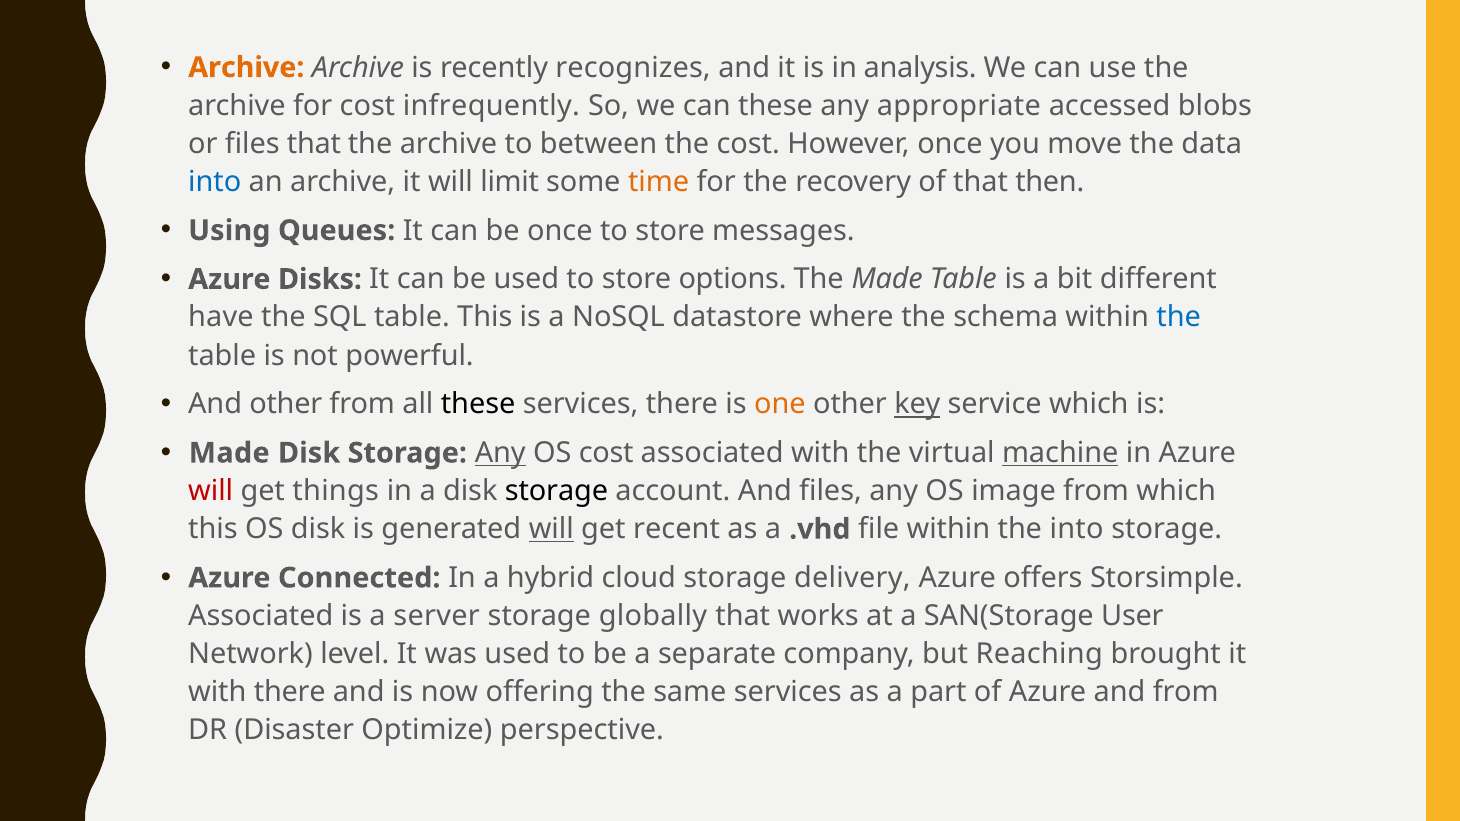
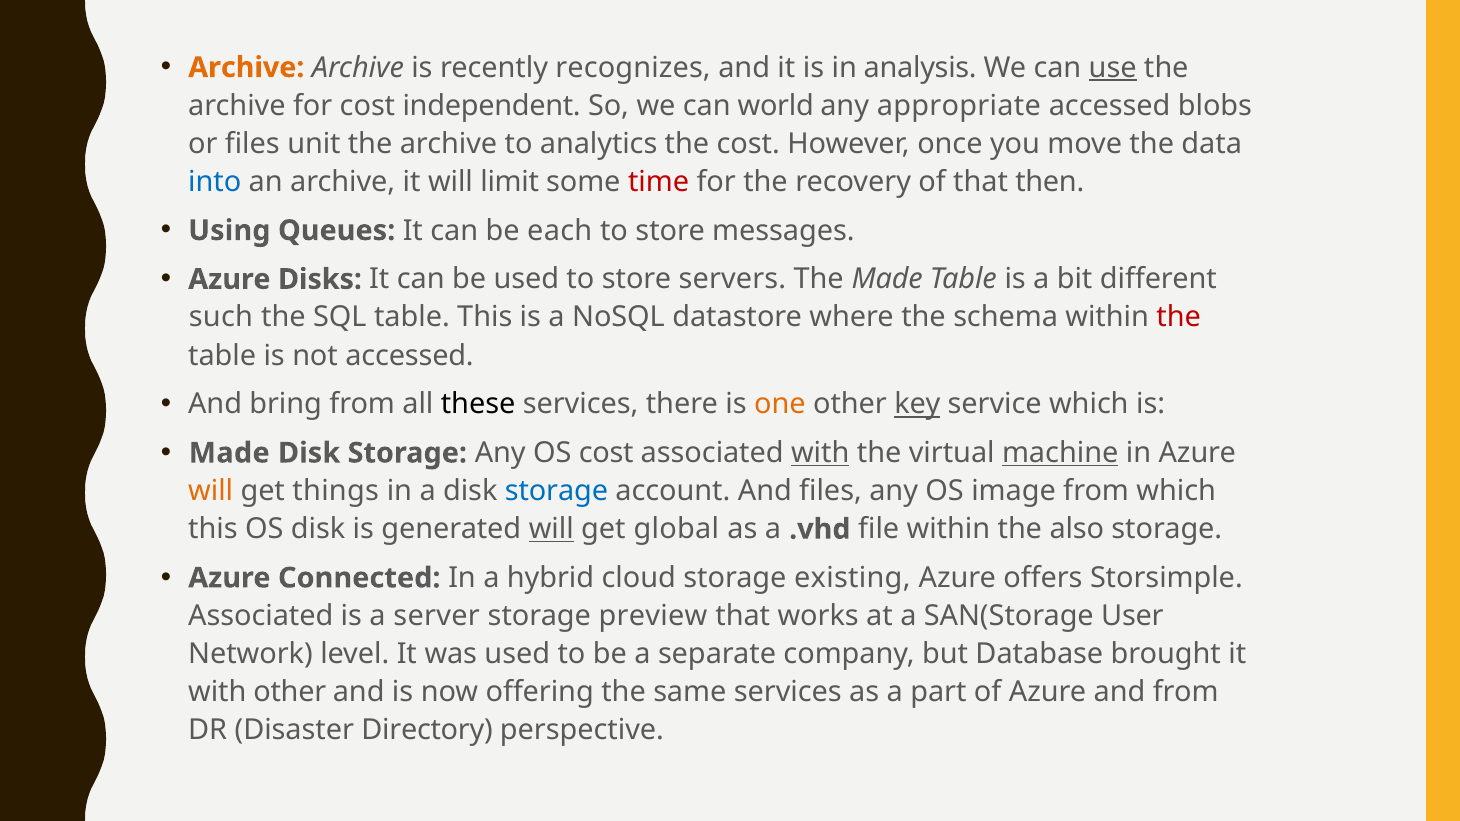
use underline: none -> present
infrequently: infrequently -> independent
can these: these -> world
files that: that -> unit
between: between -> analytics
time colour: orange -> red
be once: once -> each
options: options -> servers
have: have -> such
the at (1179, 317) colour: blue -> red
not powerful: powerful -> accessed
And other: other -> bring
Any at (500, 453) underline: present -> none
with at (820, 453) underline: none -> present
will at (211, 491) colour: red -> orange
storage at (556, 491) colour: black -> blue
recent: recent -> global
the into: into -> also
delivery: delivery -> existing
globally: globally -> preview
Reaching: Reaching -> Database
with there: there -> other
Optimize: Optimize -> Directory
